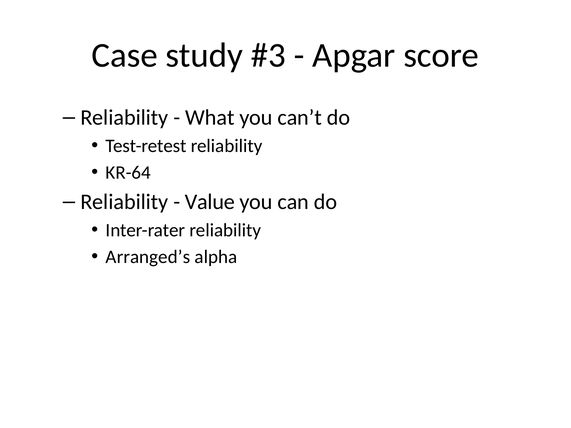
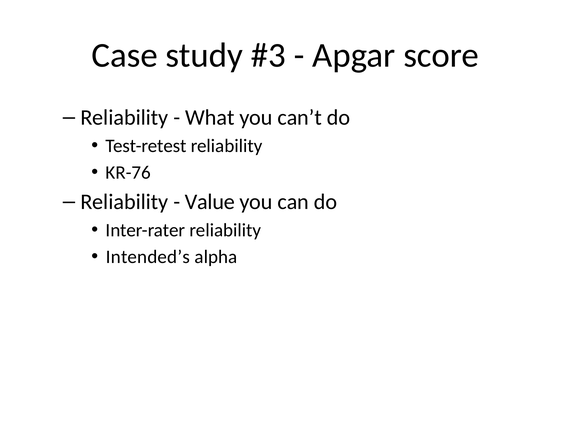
KR-64: KR-64 -> KR-76
Arranged’s: Arranged’s -> Intended’s
